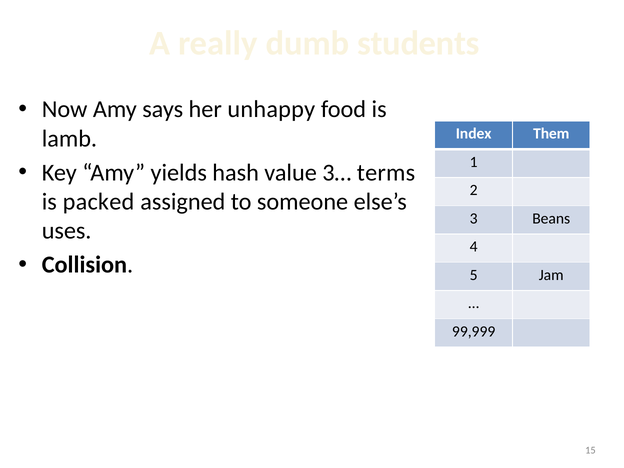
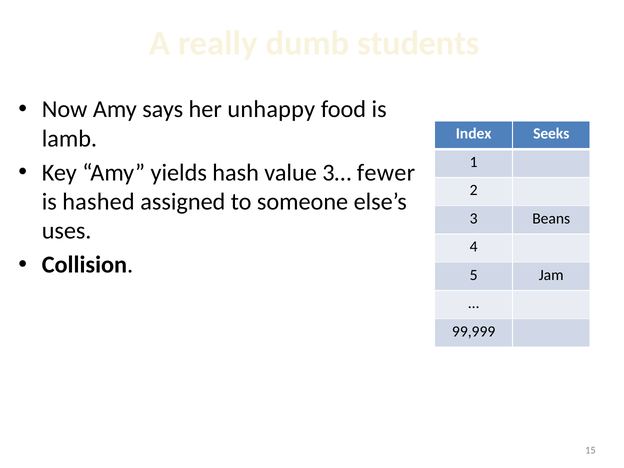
Them: Them -> Seeks
terms: terms -> fewer
packed: packed -> hashed
